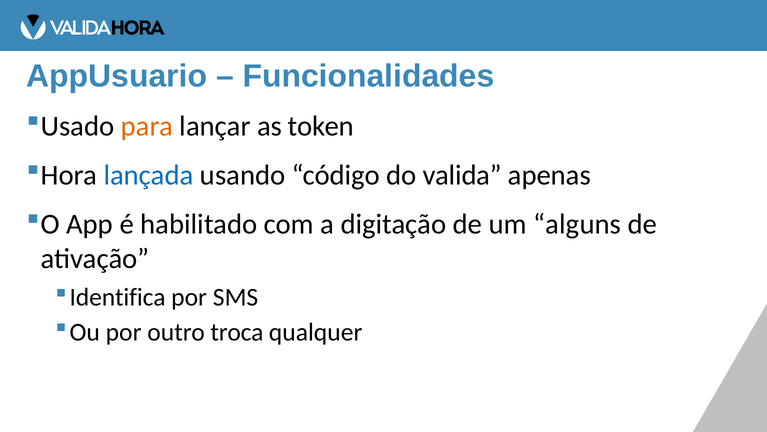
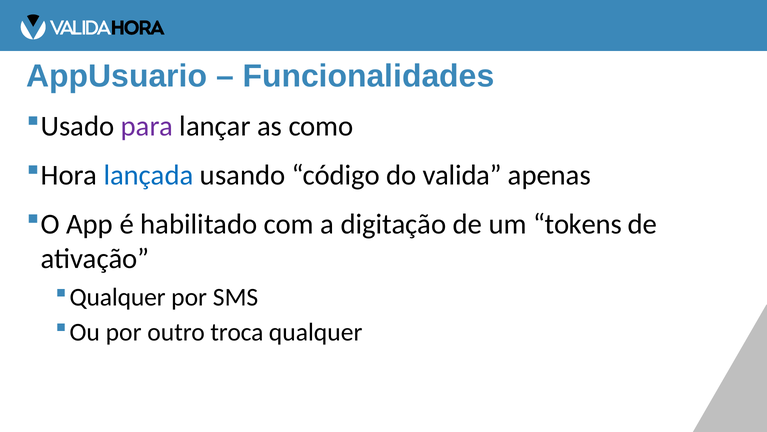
para colour: orange -> purple
token: token -> como
alguns: alguns -> tokens
Identifica at (118, 297): Identifica -> Qualquer
